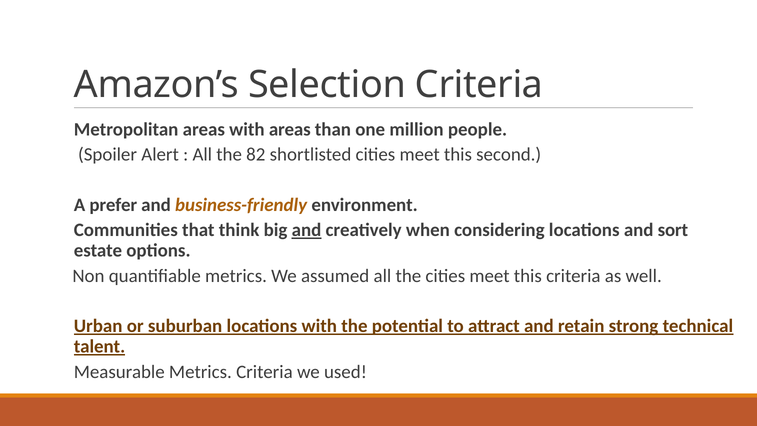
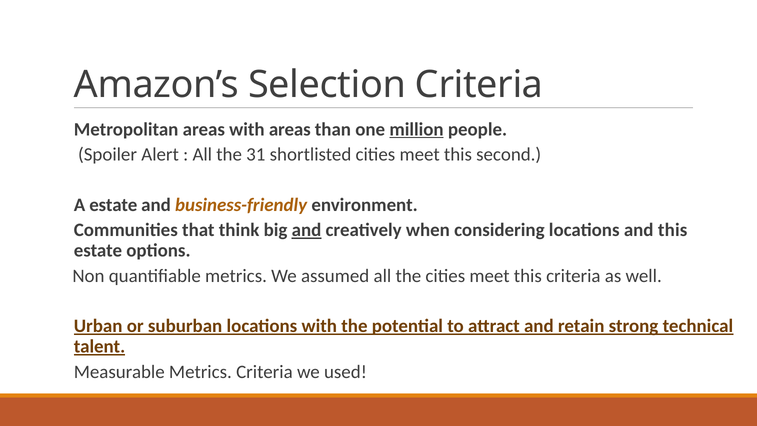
million underline: none -> present
82: 82 -> 31
A prefer: prefer -> estate
and sort: sort -> this
